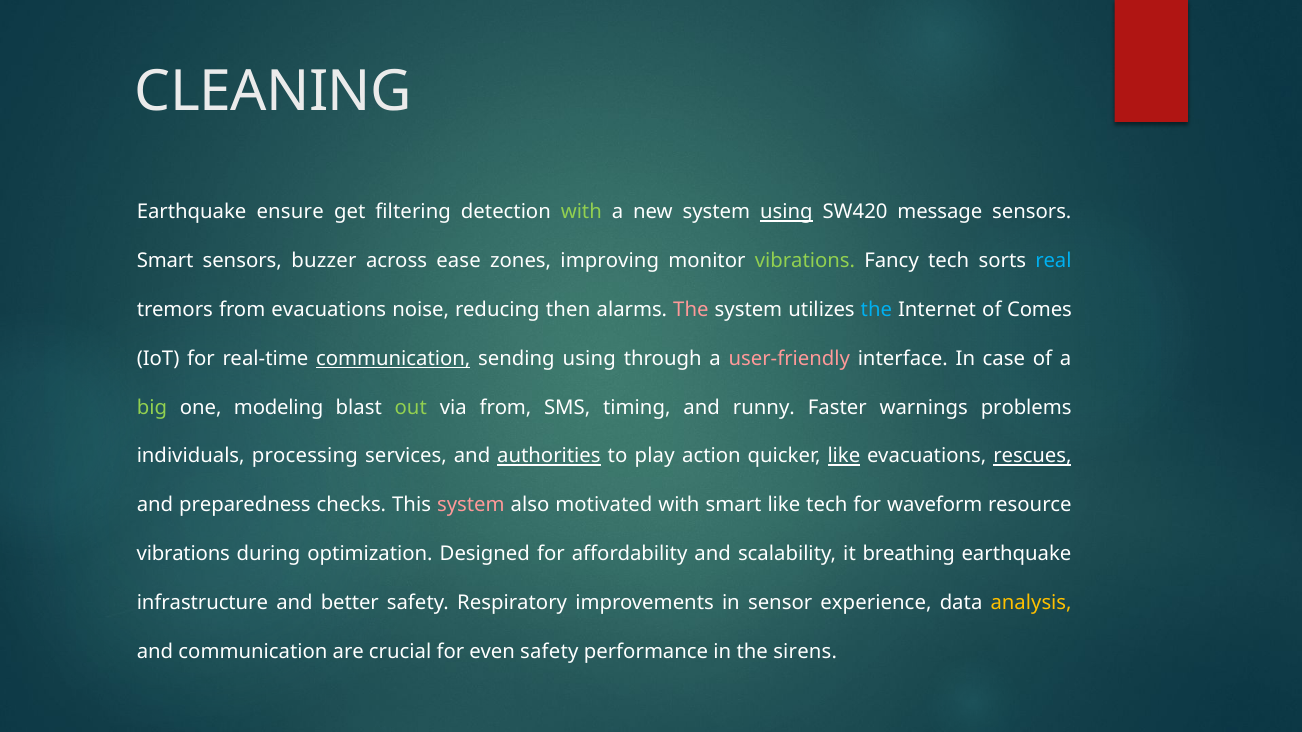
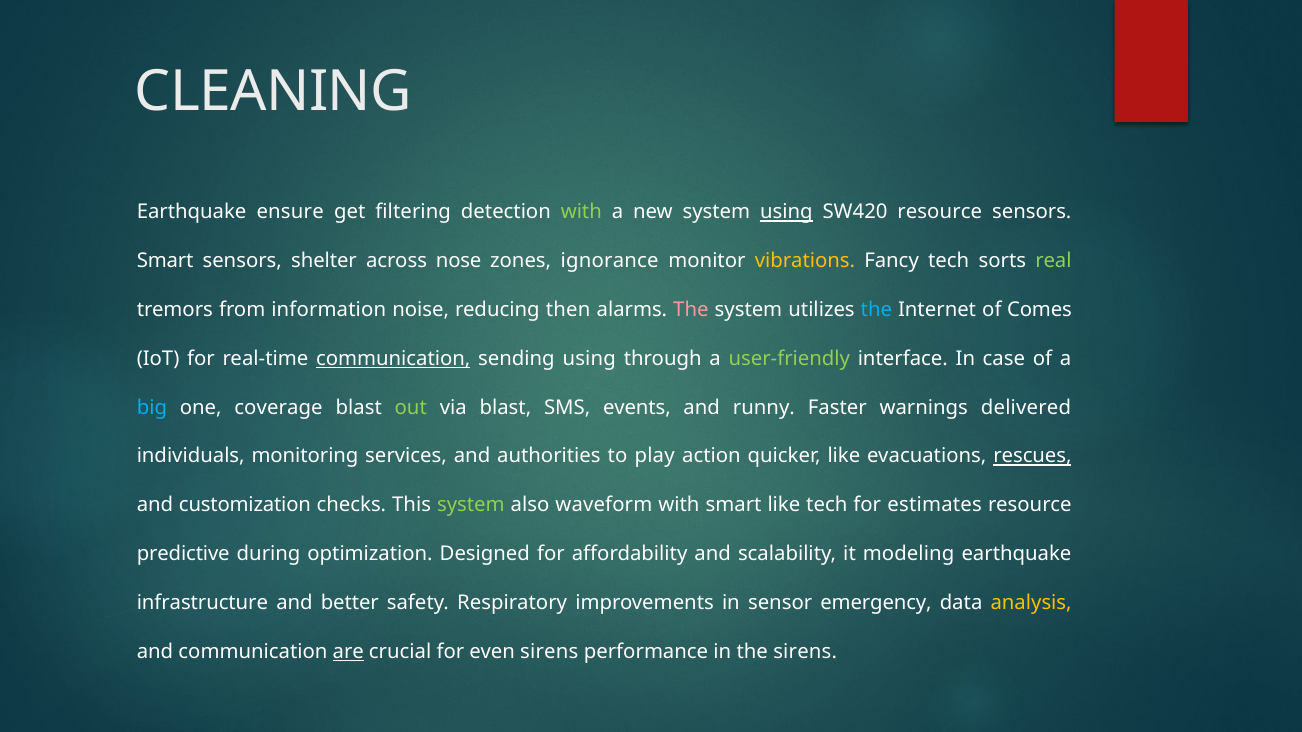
SW420 message: message -> resource
buzzer: buzzer -> shelter
ease: ease -> nose
improving: improving -> ignorance
vibrations at (805, 261) colour: light green -> yellow
real colour: light blue -> light green
from evacuations: evacuations -> information
user-friendly colour: pink -> light green
big colour: light green -> light blue
modeling: modeling -> coverage
via from: from -> blast
timing: timing -> events
problems: problems -> delivered
processing: processing -> monitoring
authorities underline: present -> none
like at (844, 456) underline: present -> none
preparedness: preparedness -> customization
system at (471, 505) colour: pink -> light green
motivated: motivated -> waveform
waveform: waveform -> estimates
vibrations at (183, 554): vibrations -> predictive
breathing: breathing -> modeling
experience: experience -> emergency
are underline: none -> present
even safety: safety -> sirens
